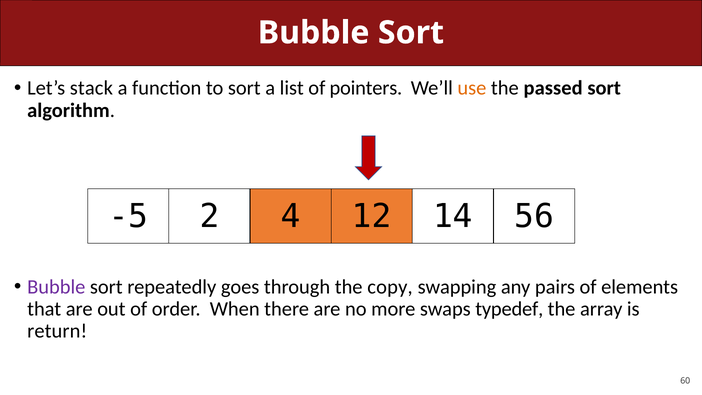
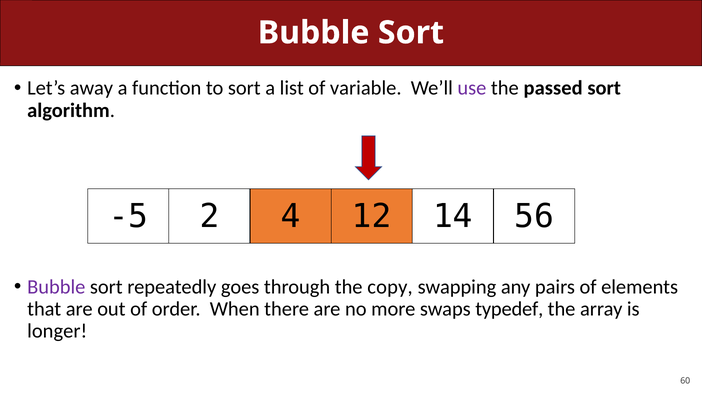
stack: stack -> away
pointers: pointers -> variable
use colour: orange -> purple
return: return -> longer
